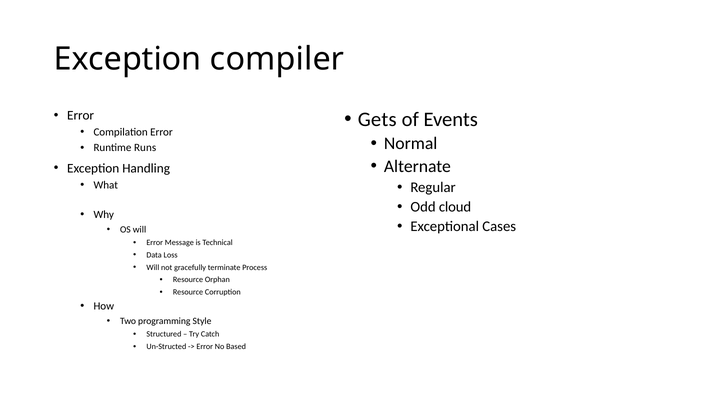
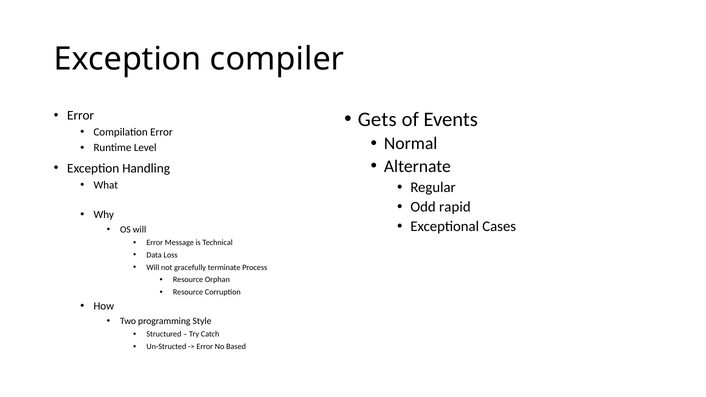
Runs: Runs -> Level
cloud: cloud -> rapid
